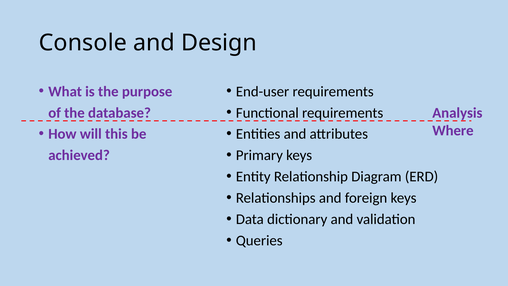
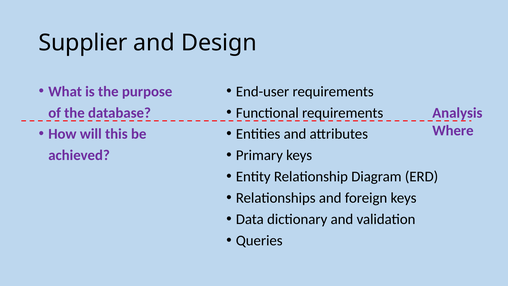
Console: Console -> Supplier
